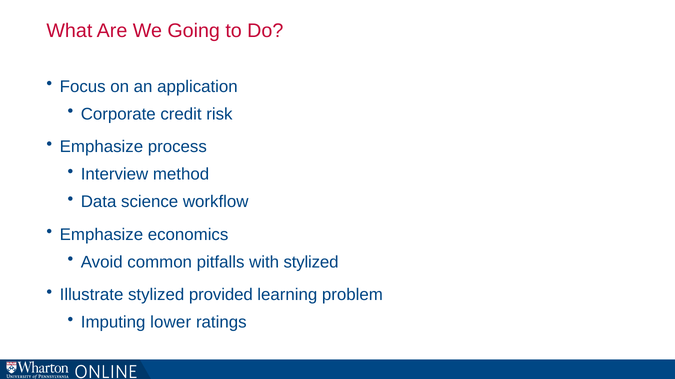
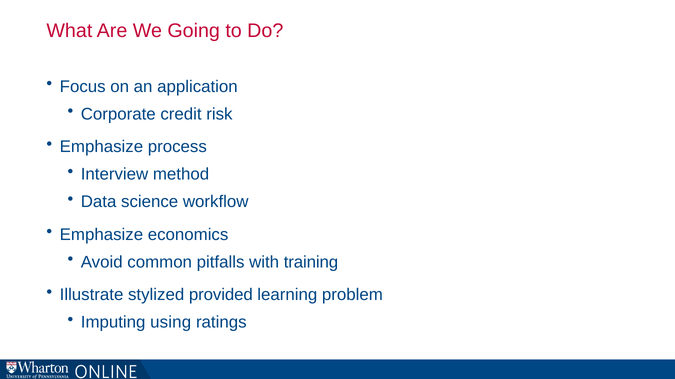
with stylized: stylized -> training
lower: lower -> using
